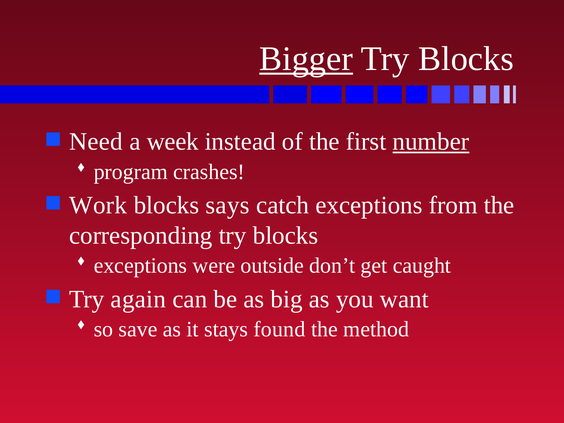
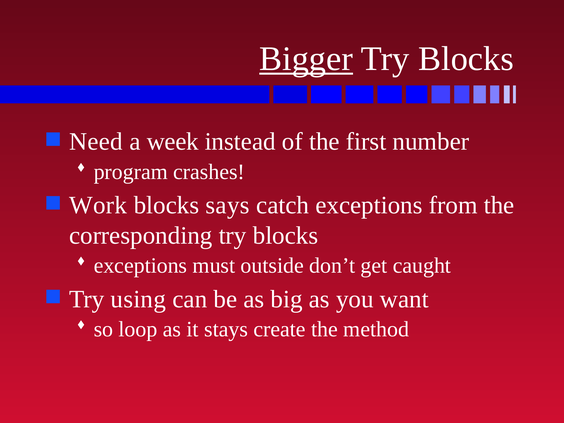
number underline: present -> none
were: were -> must
again: again -> using
save: save -> loop
found: found -> create
